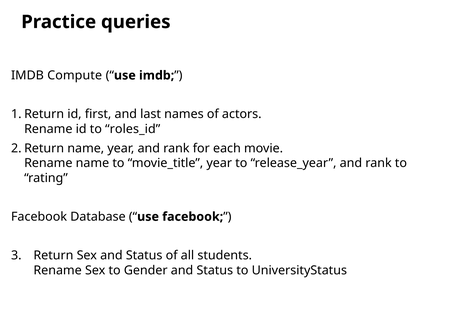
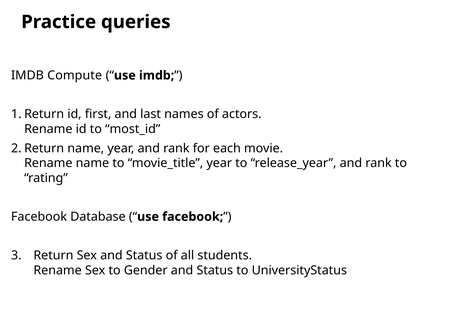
roles_id: roles_id -> most_id
